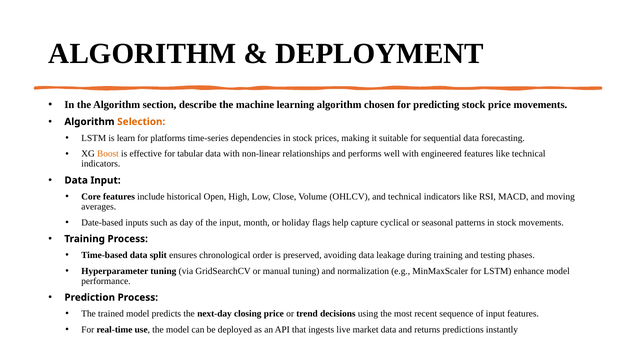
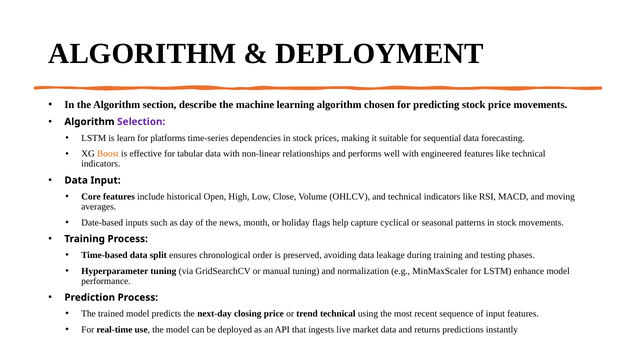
Selection colour: orange -> purple
the input: input -> news
trend decisions: decisions -> technical
